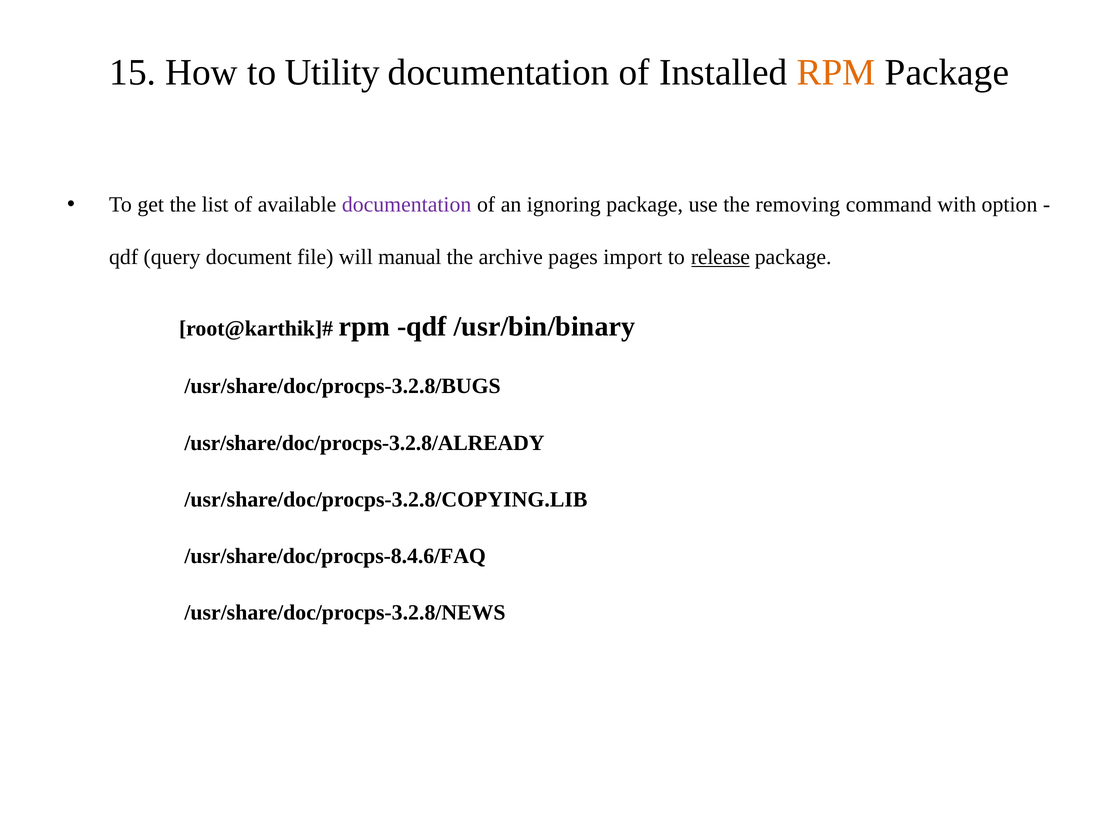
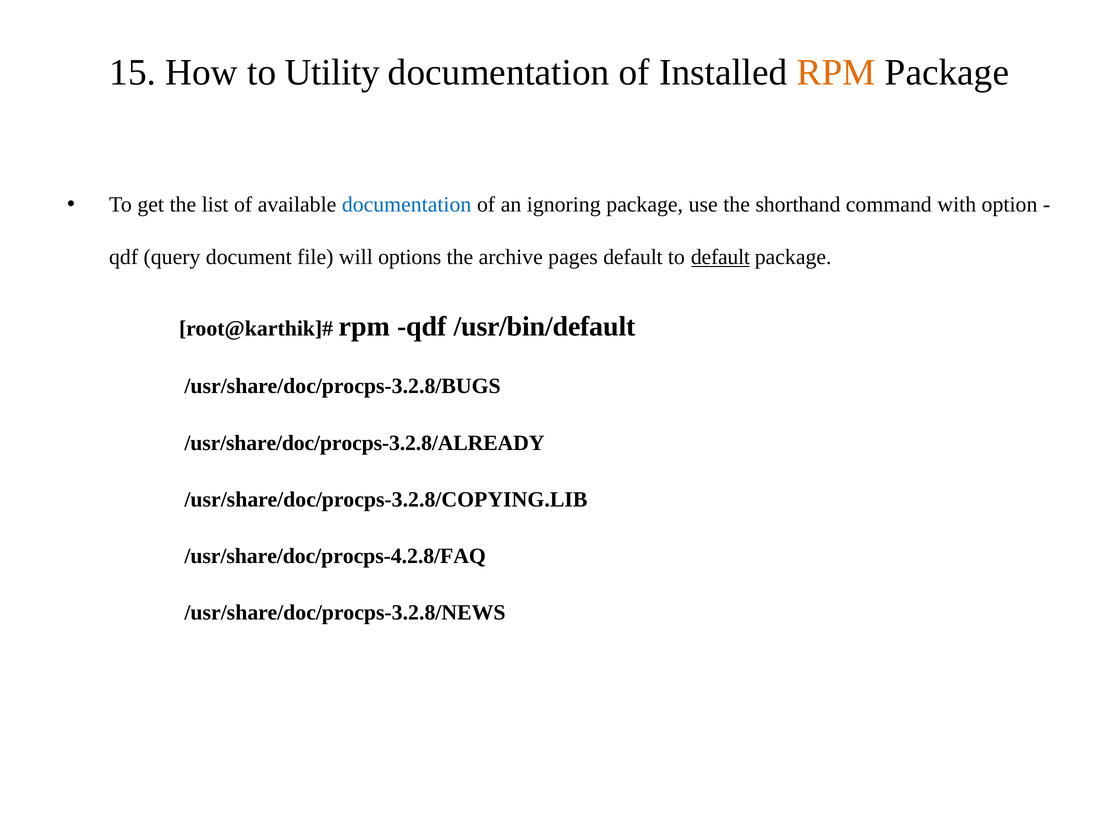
documentation at (407, 205) colour: purple -> blue
removing: removing -> shorthand
manual: manual -> options
pages import: import -> default
to release: release -> default
/usr/bin/binary: /usr/bin/binary -> /usr/bin/default
/usr/share/doc/procps-8.4.6/FAQ: /usr/share/doc/procps-8.4.6/FAQ -> /usr/share/doc/procps-4.2.8/FAQ
